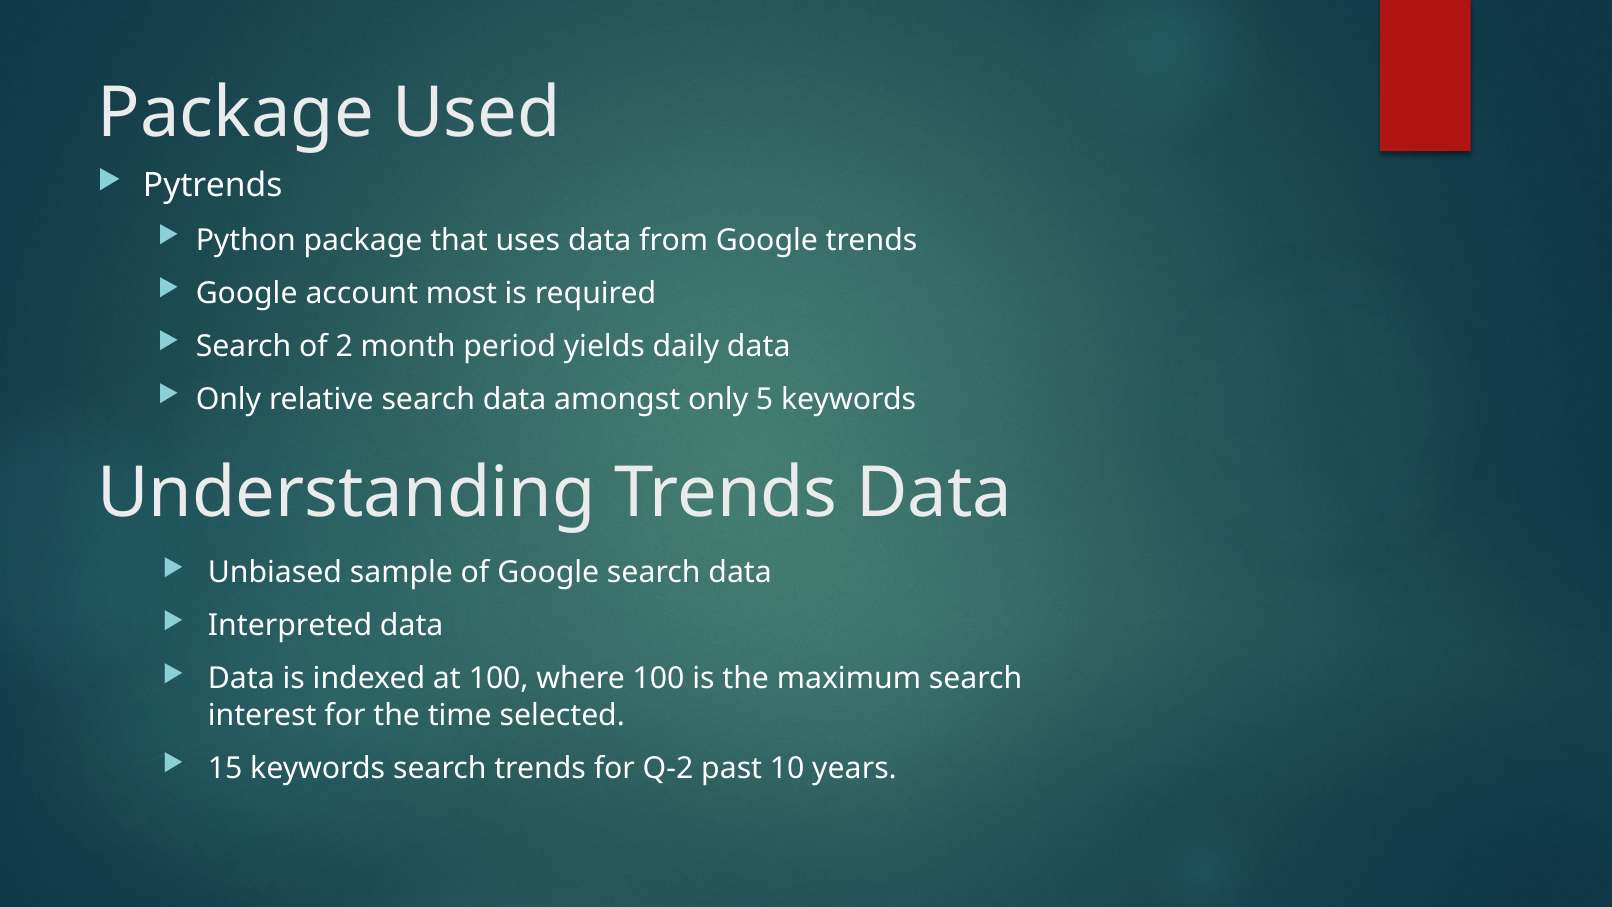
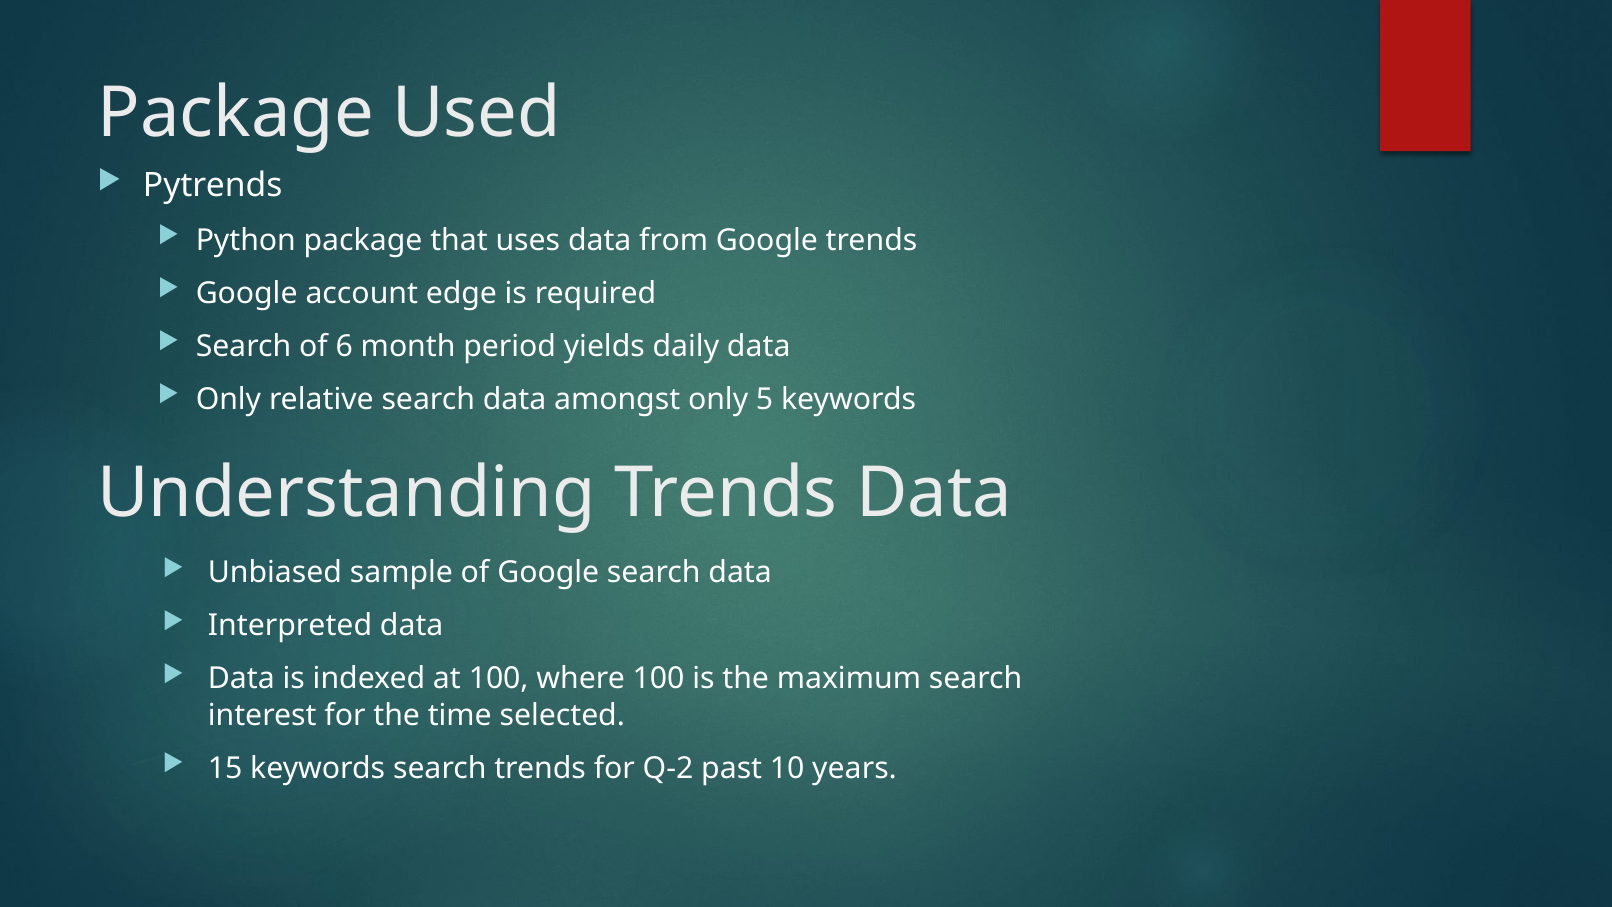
most: most -> edge
2: 2 -> 6
